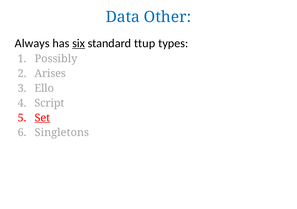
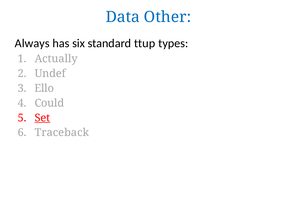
six underline: present -> none
Possibly: Possibly -> Actually
Arises: Arises -> Undef
Script: Script -> Could
Singletons: Singletons -> Traceback
